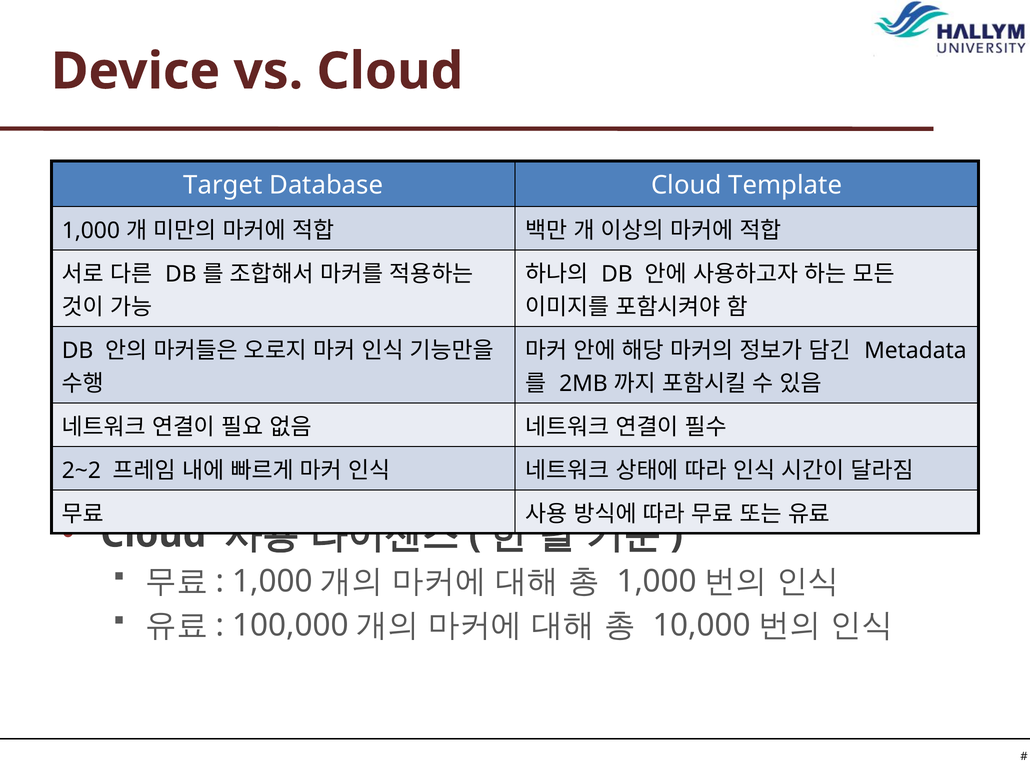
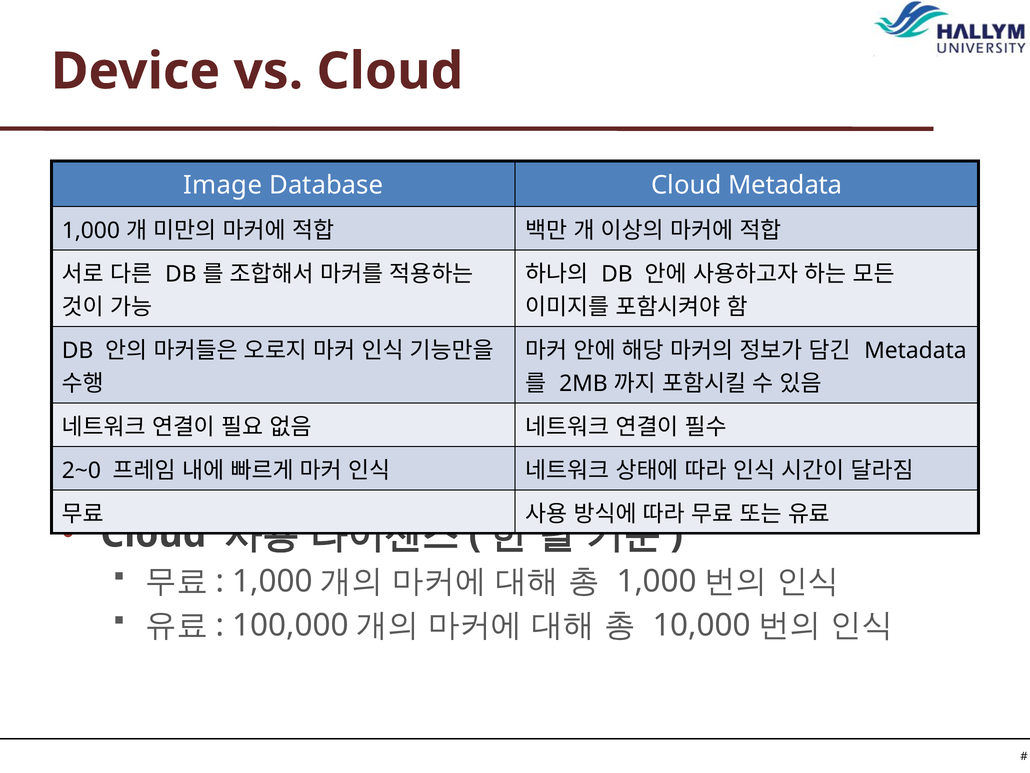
Target: Target -> Image
Cloud Template: Template -> Metadata
2~2: 2~2 -> 2~0
